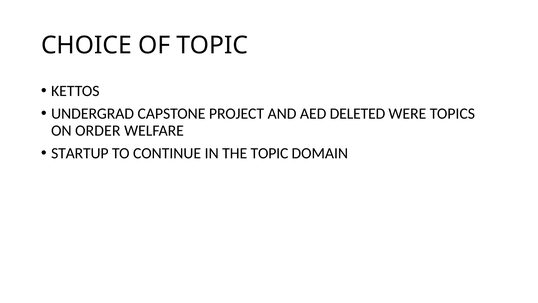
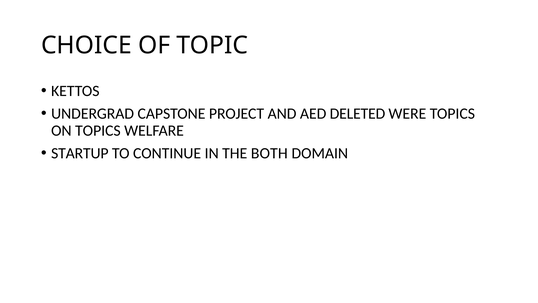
ON ORDER: ORDER -> TOPICS
THE TOPIC: TOPIC -> BOTH
